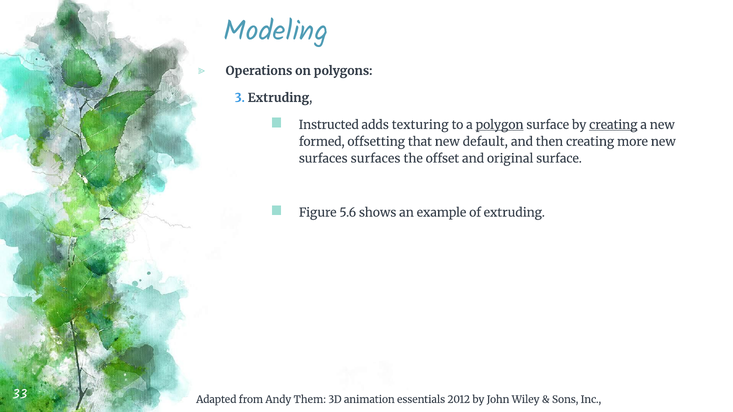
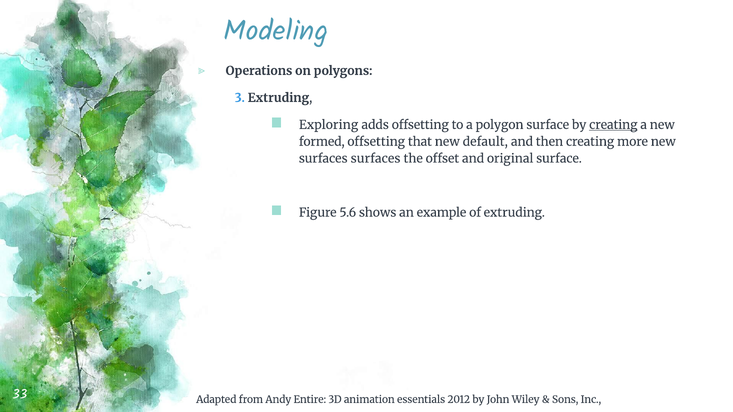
Instructed: Instructed -> Exploring
adds texturing: texturing -> offsetting
polygon underline: present -> none
Them: Them -> Entire
